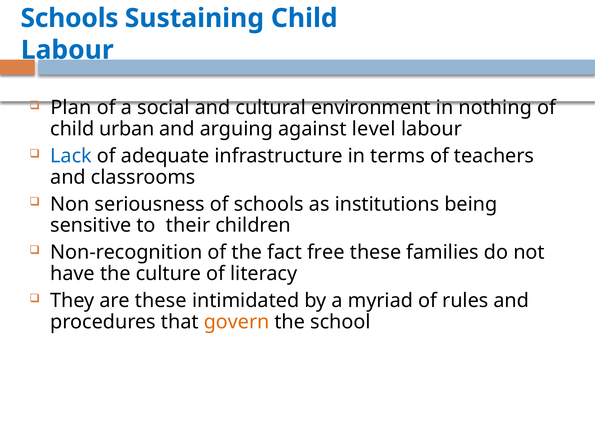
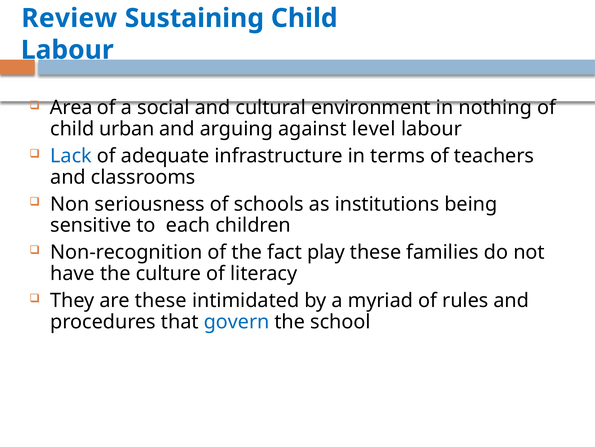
Schools at (69, 18): Schools -> Review
Plan: Plan -> Area
their: their -> each
free: free -> play
govern colour: orange -> blue
